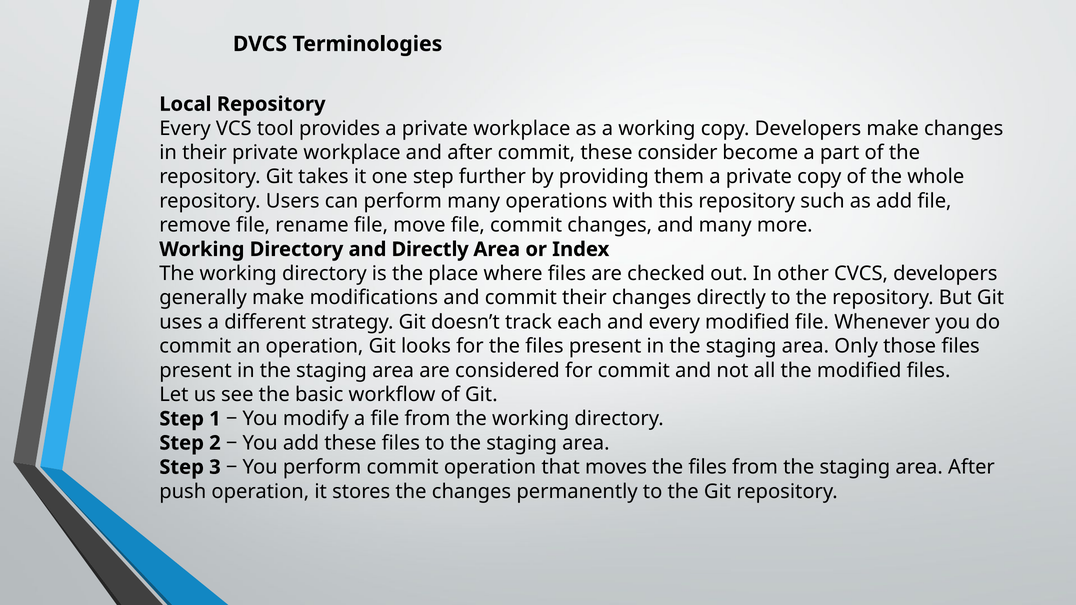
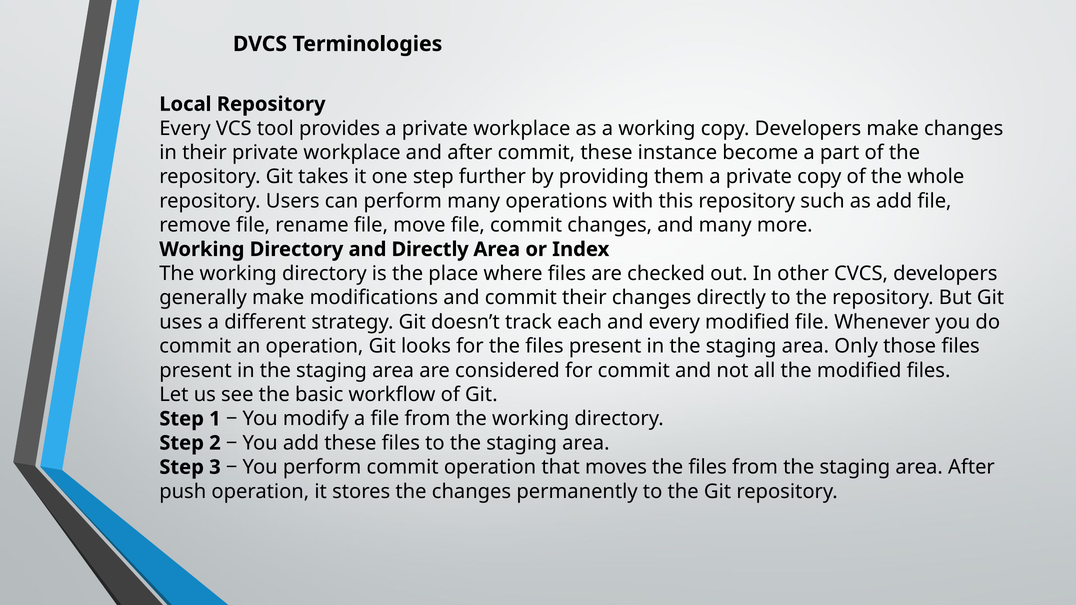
consider: consider -> instance
